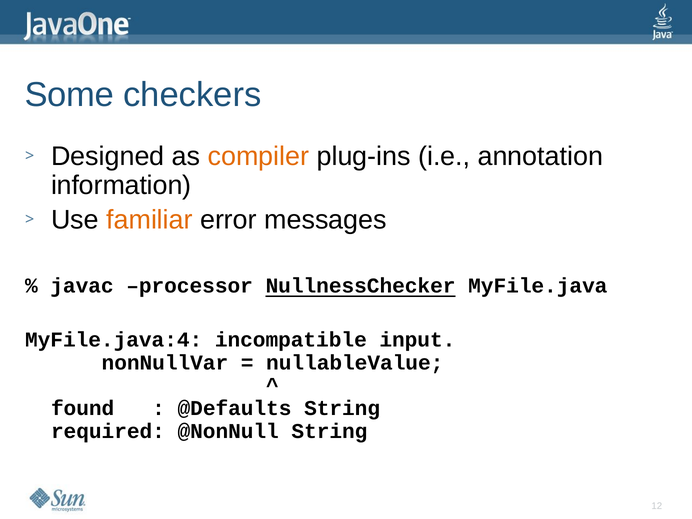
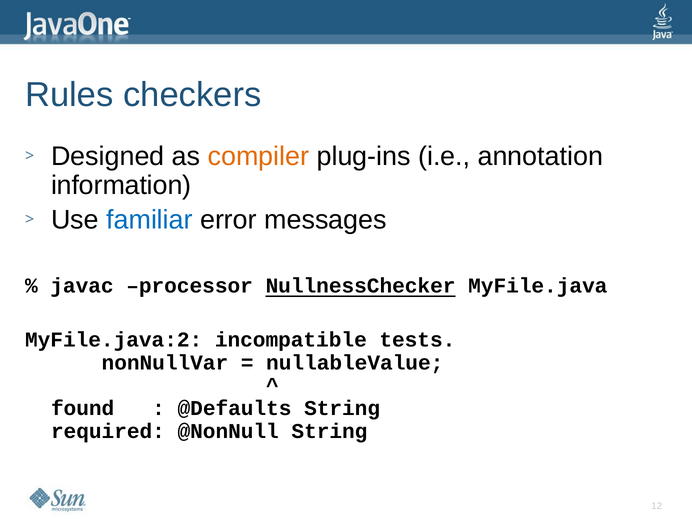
Some: Some -> Rules
familiar colour: orange -> blue
MyFile.java:4: MyFile.java:4 -> MyFile.java:2
input: input -> tests
